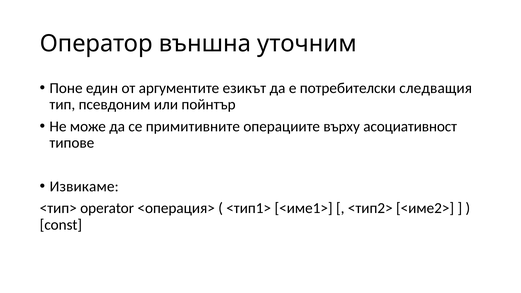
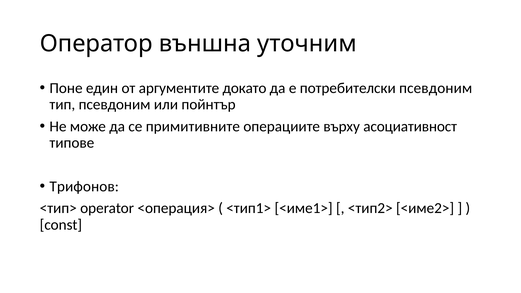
езикът: езикът -> докато
потребителски следващия: следващия -> псевдоним
Извикаме: Извикаме -> Трифонов
